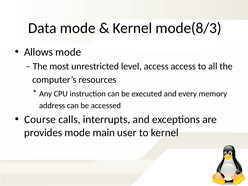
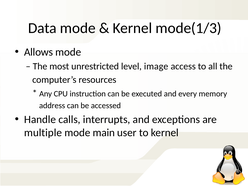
mode(8/3: mode(8/3 -> mode(1/3
level access: access -> image
Course: Course -> Handle
provides: provides -> multiple
